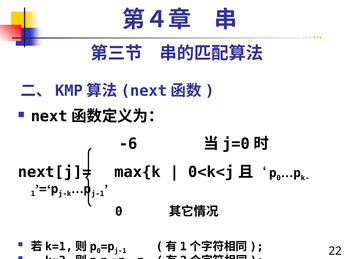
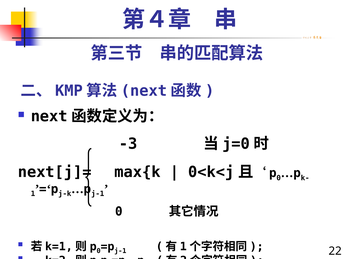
-6: -6 -> -3
